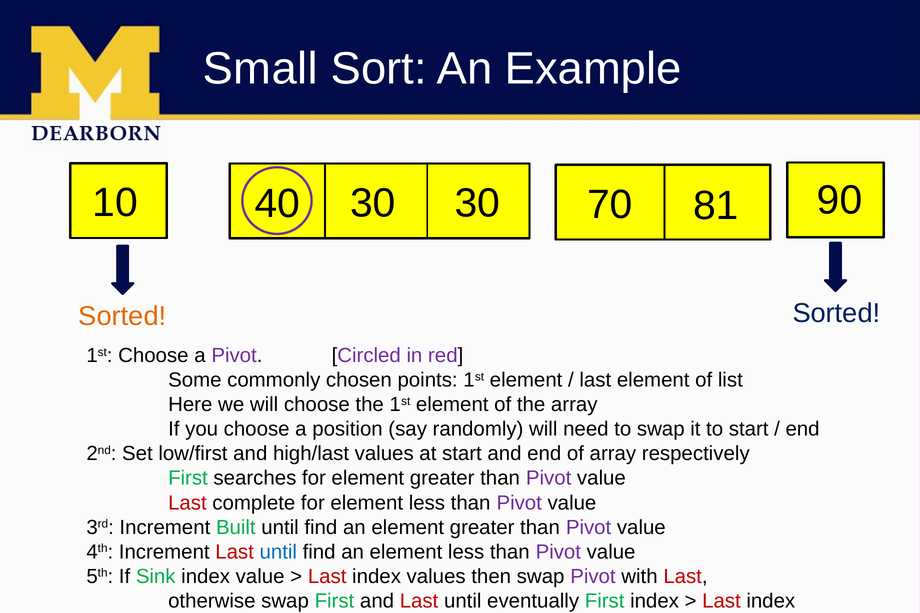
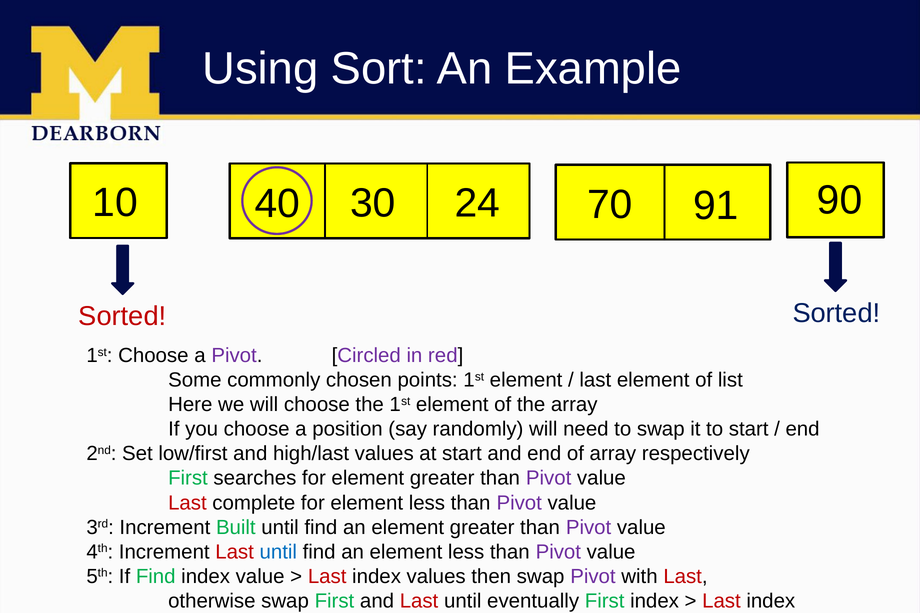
Small: Small -> Using
30 30: 30 -> 24
81: 81 -> 91
Sorted at (122, 316) colour: orange -> red
If Sink: Sink -> Find
